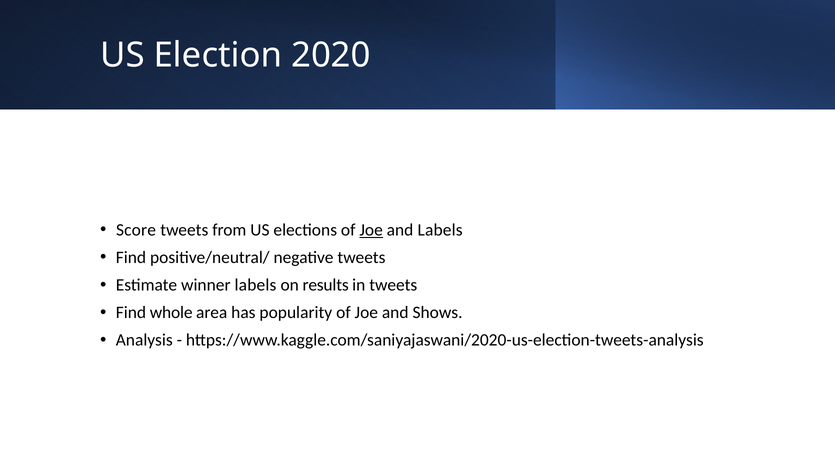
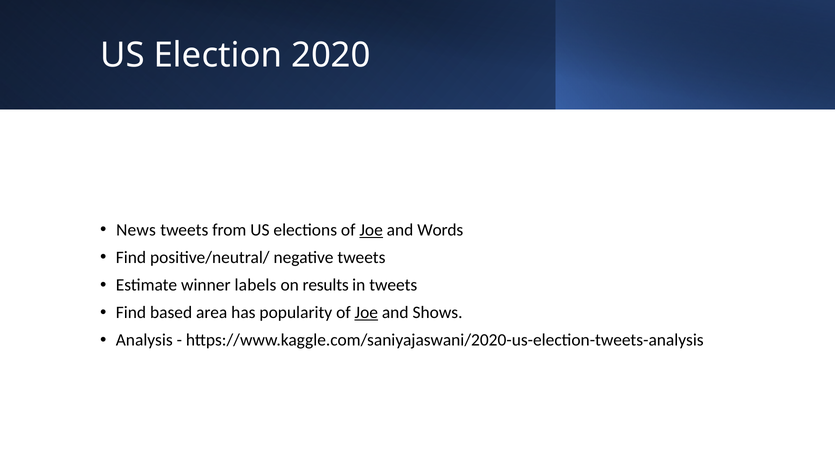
Score: Score -> News
and Labels: Labels -> Words
whole: whole -> based
Joe at (366, 312) underline: none -> present
